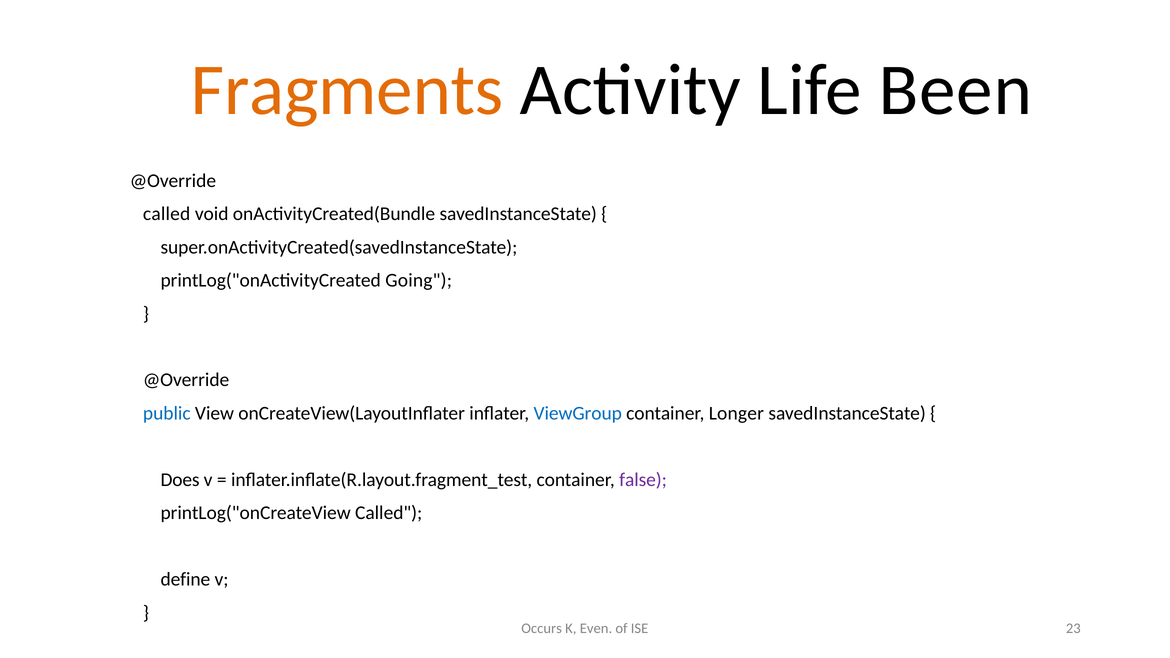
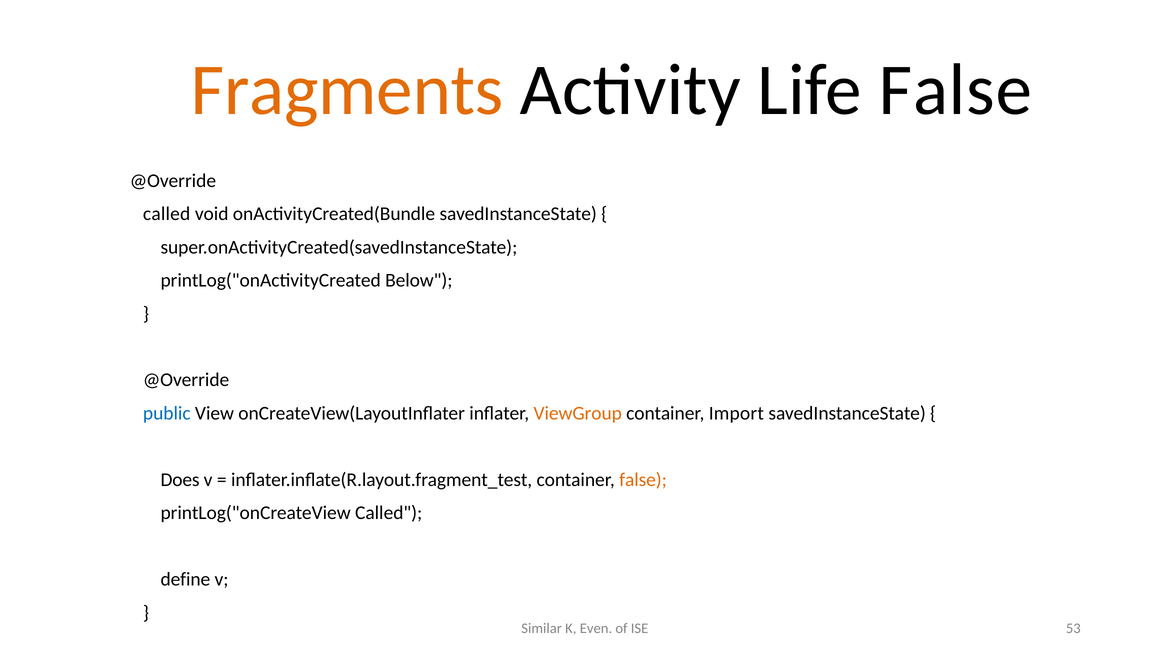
Life Been: Been -> False
Going: Going -> Below
ViewGroup colour: blue -> orange
Longer: Longer -> Import
false at (643, 480) colour: purple -> orange
Occurs: Occurs -> Similar
23: 23 -> 53
